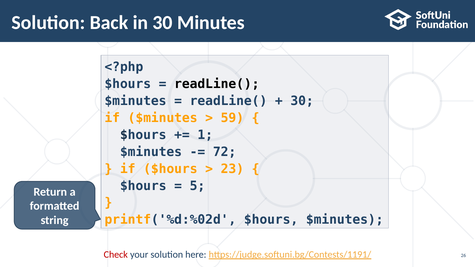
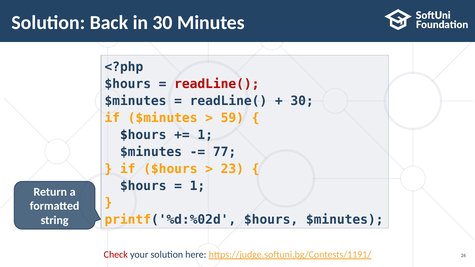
readLine( at (217, 84) colour: black -> red
72: 72 -> 77
5 at (197, 186): 5 -> 1
